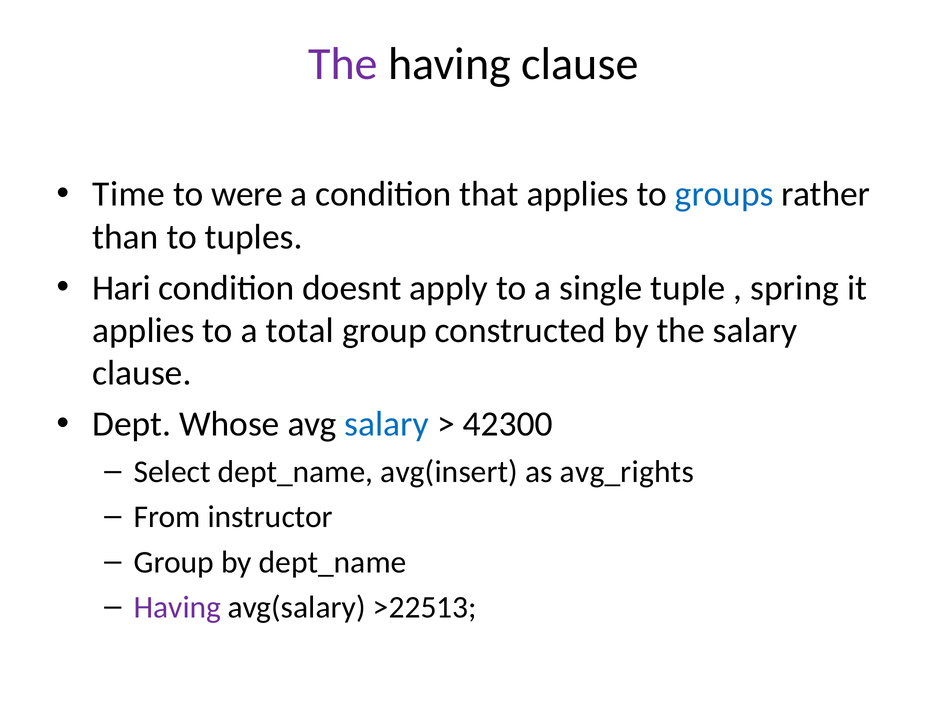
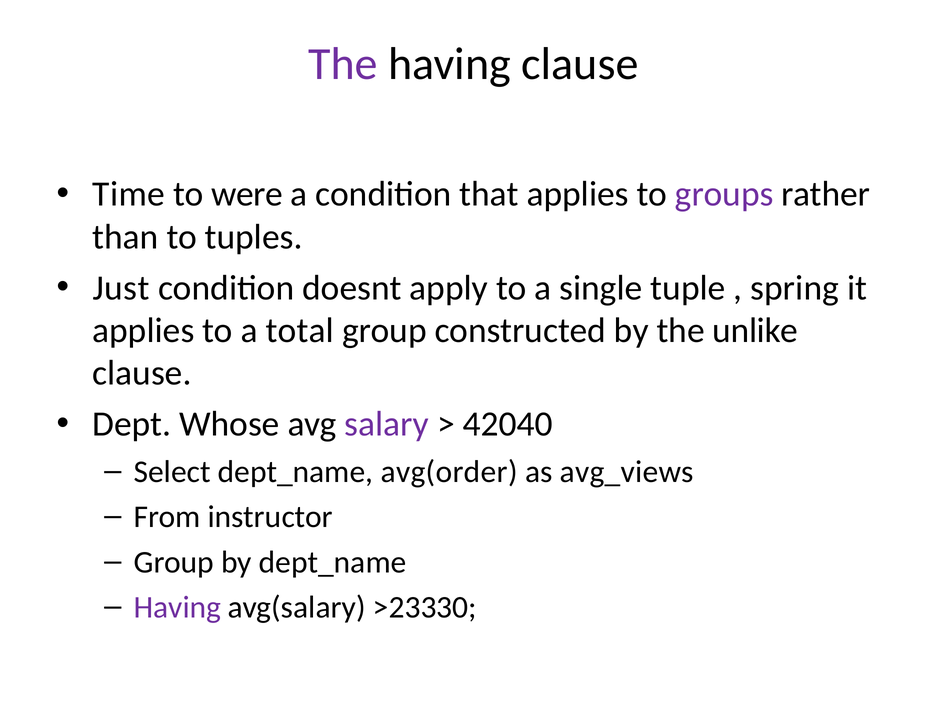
groups colour: blue -> purple
Hari: Hari -> Just
the salary: salary -> unlike
salary at (387, 424) colour: blue -> purple
42300: 42300 -> 42040
avg(insert: avg(insert -> avg(order
avg_rights: avg_rights -> avg_views
>22513: >22513 -> >23330
